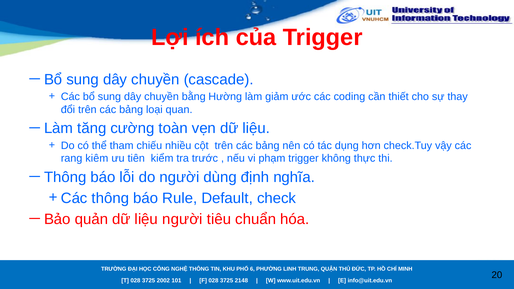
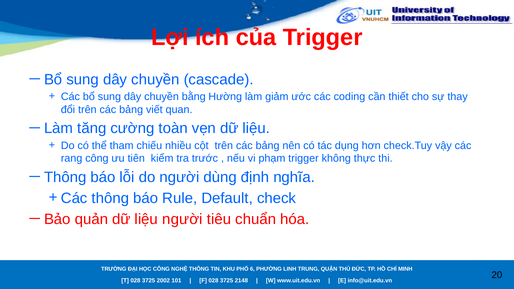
loại: loại -> viết
rang kiêm: kiêm -> công
